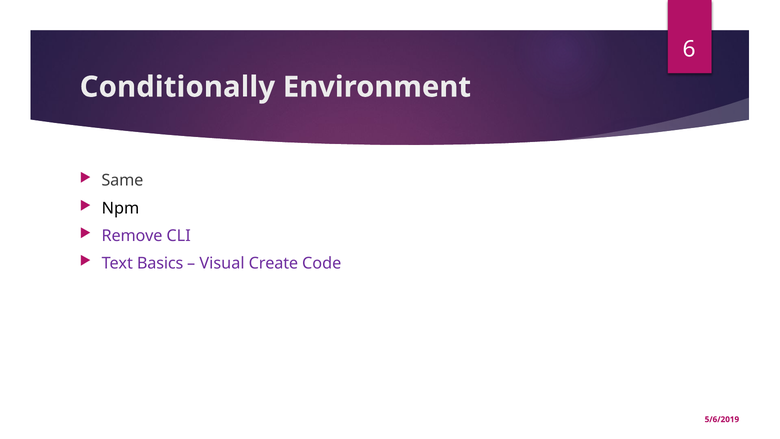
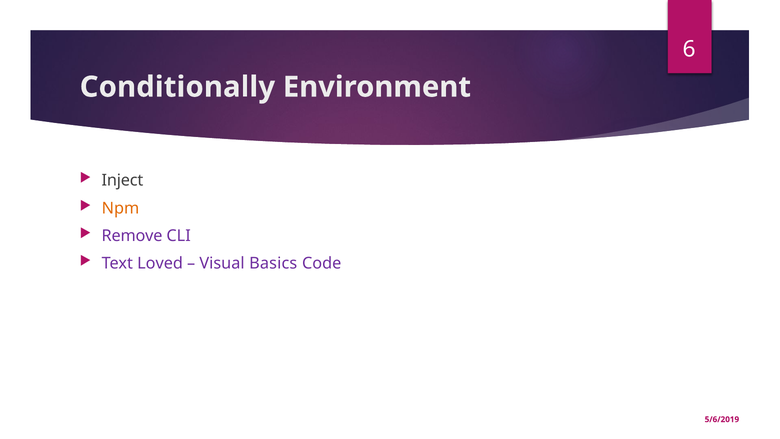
Same: Same -> Inject
Npm colour: black -> orange
Basics: Basics -> Loved
Create: Create -> Basics
